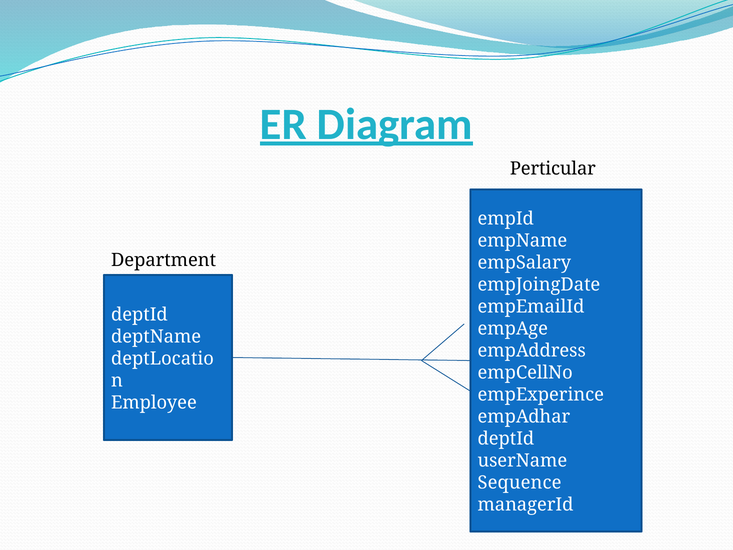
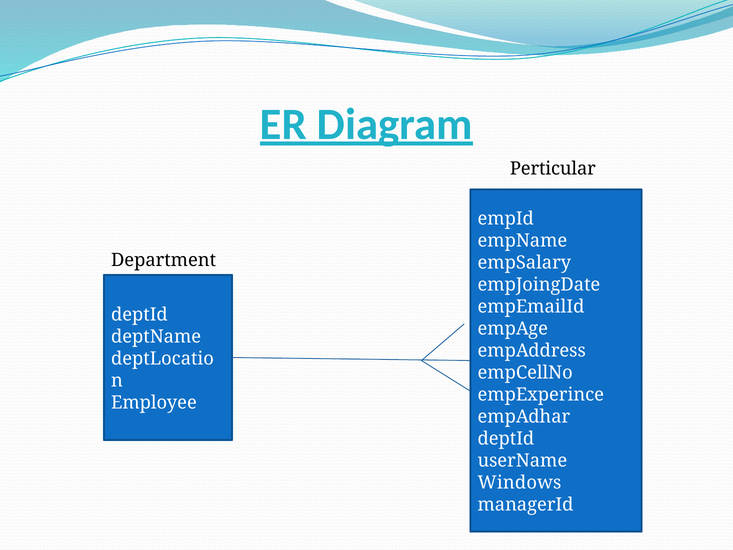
Sequence: Sequence -> Windows
